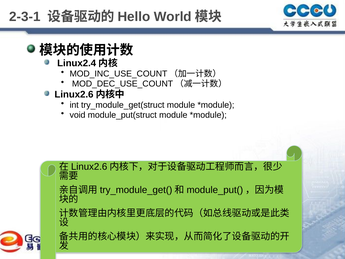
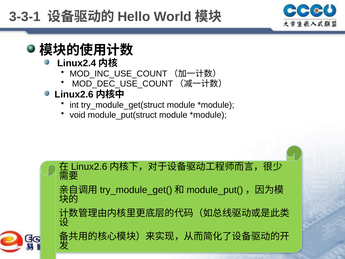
2-3-1: 2-3-1 -> 3-3-1
